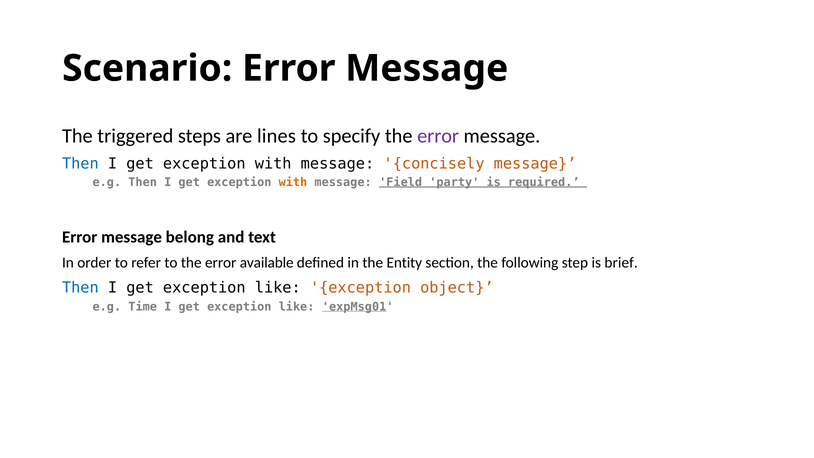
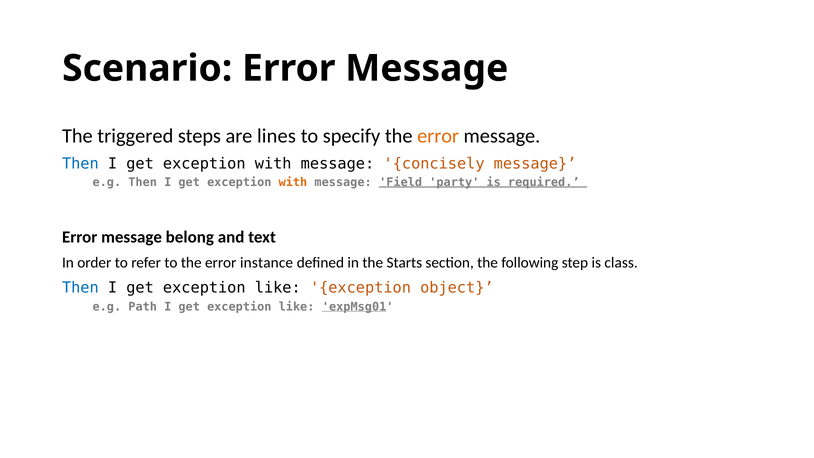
error at (438, 136) colour: purple -> orange
available: available -> instance
Entity: Entity -> Starts
brief: brief -> class
Time: Time -> Path
